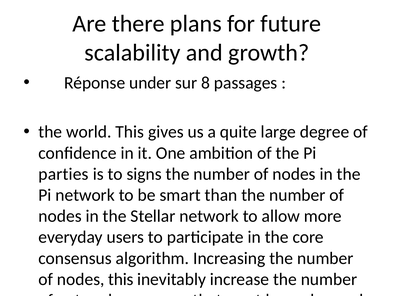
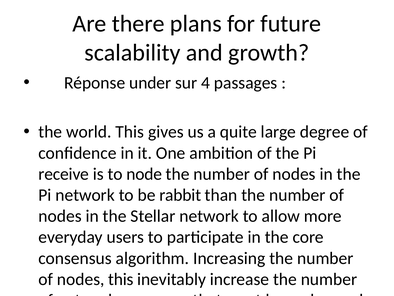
8: 8 -> 4
parties: parties -> receive
signs: signs -> node
smart: smart -> rabbit
